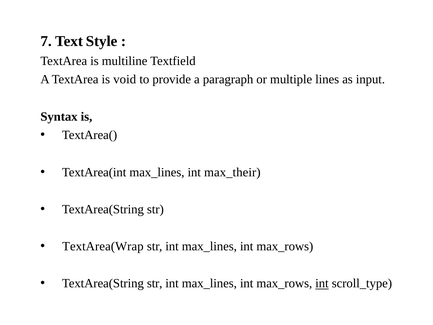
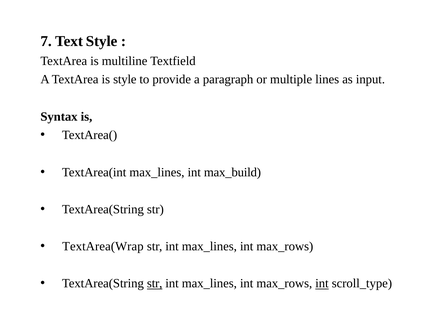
is void: void -> style
max_their: max_their -> max_build
str at (155, 283) underline: none -> present
